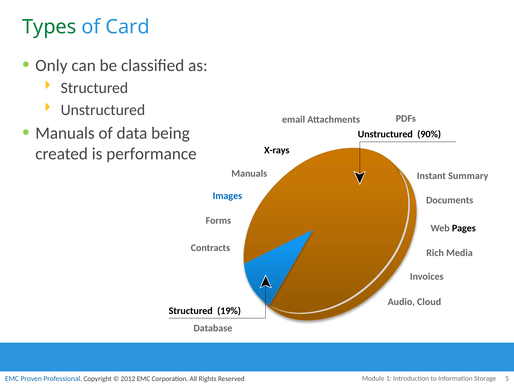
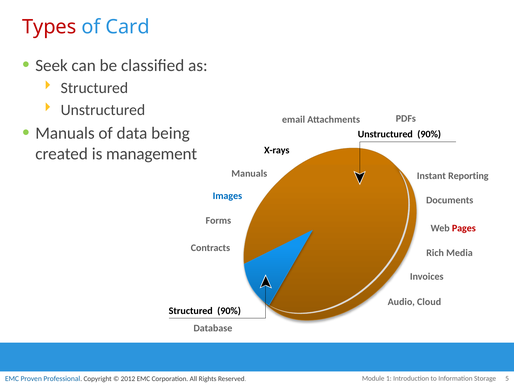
Types colour: green -> red
Only: Only -> Seek
performance: performance -> management
Summary: Summary -> Reporting
Pages colour: black -> red
Structured 19%: 19% -> 90%
